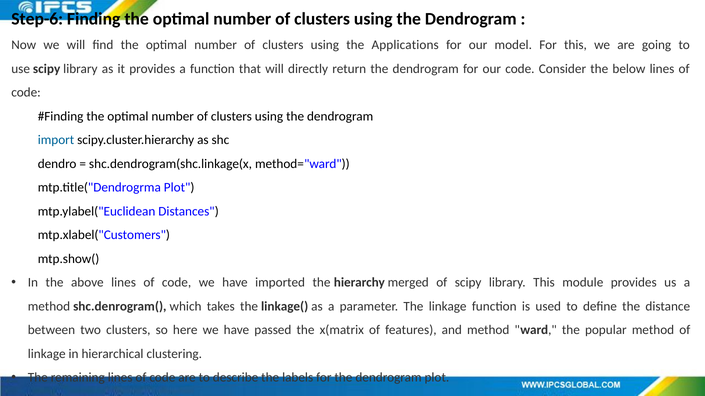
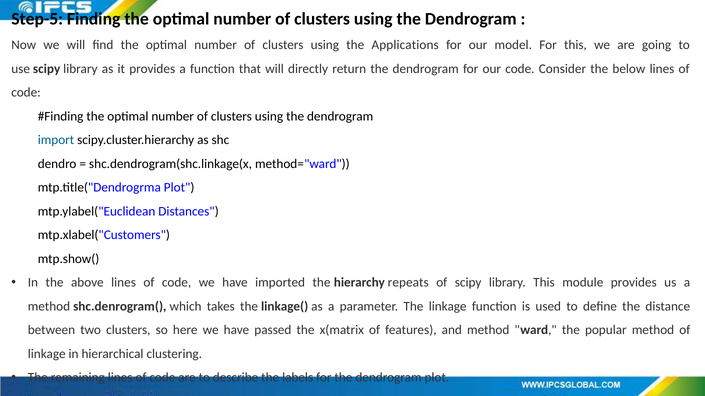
Step-6: Step-6 -> Step-5
merged: merged -> repeats
